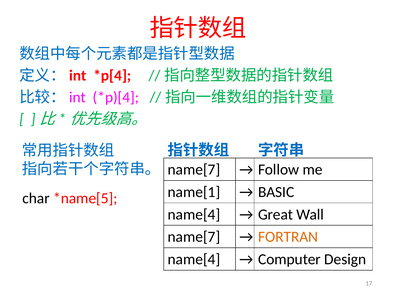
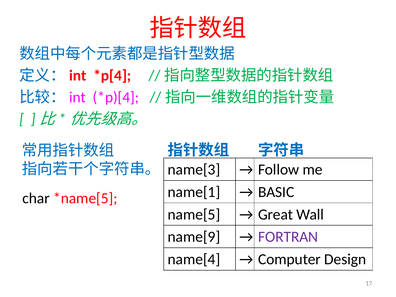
name[7 at (194, 170): name[7 -> name[3
name[4 at (194, 214): name[4 -> name[5
name[7 at (194, 237): name[7 -> name[9
FORTRAN colour: orange -> purple
